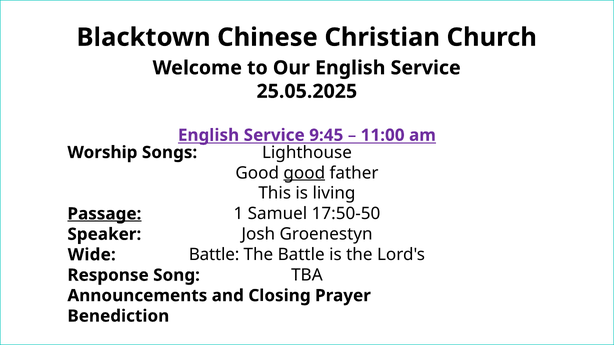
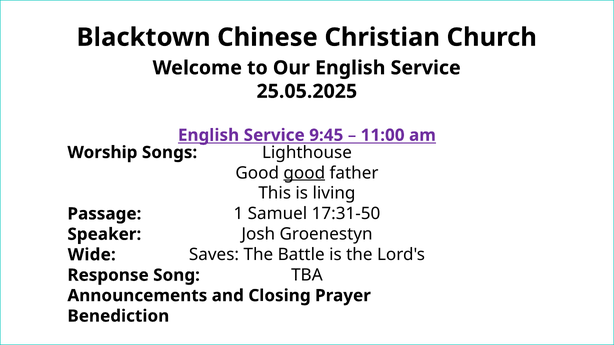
17:50-50: 17:50-50 -> 17:31-50
Passage underline: present -> none
Battle at (214, 255): Battle -> Saves
